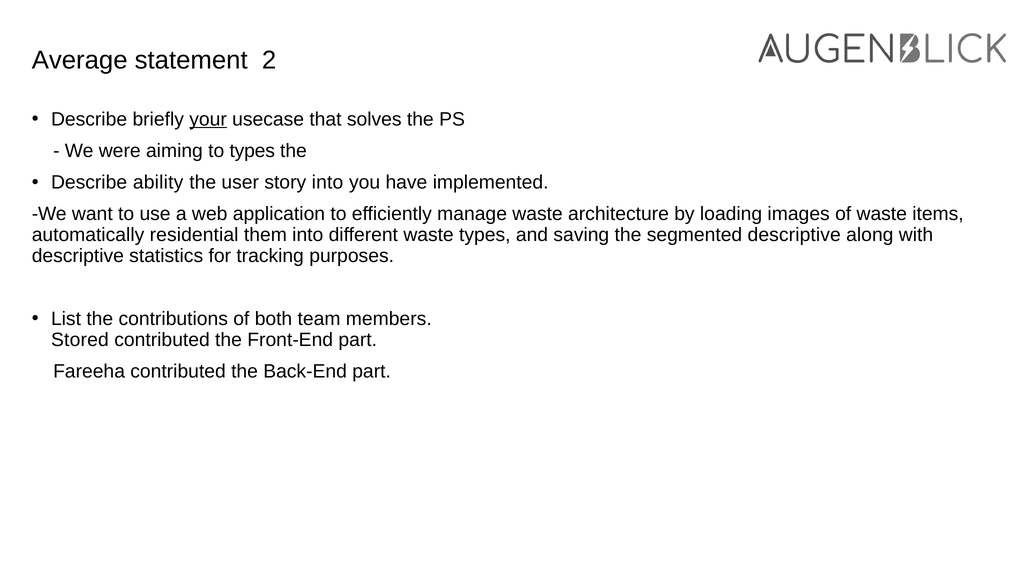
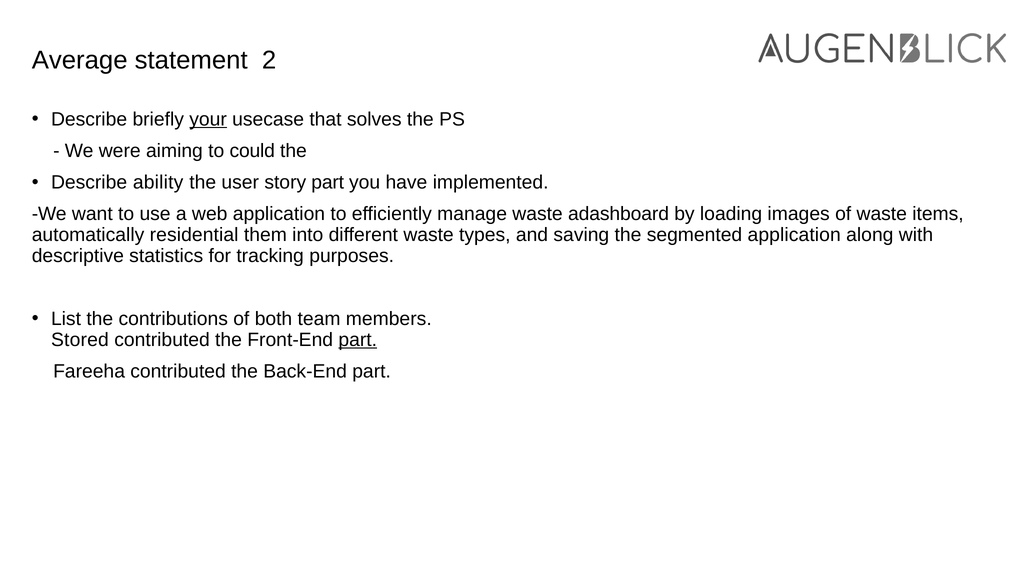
to types: types -> could
story into: into -> part
architecture: architecture -> adashboard
segmented descriptive: descriptive -> application
part at (358, 340) underline: none -> present
